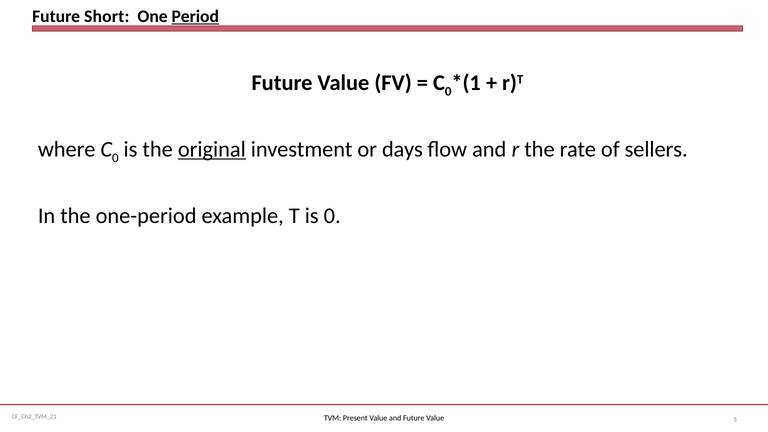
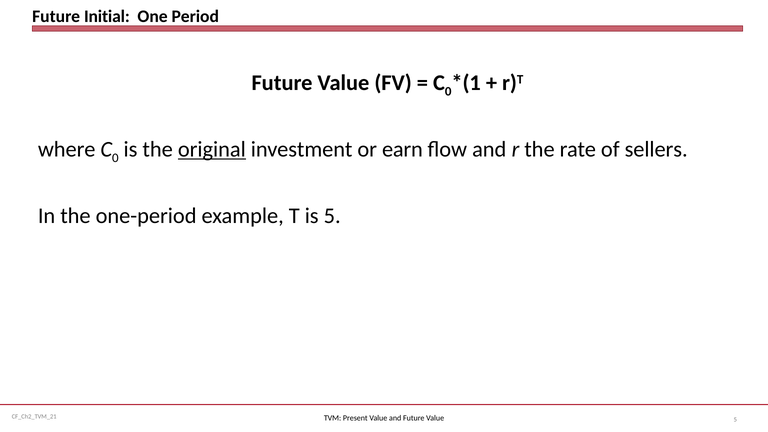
Short: Short -> Initial
Period underline: present -> none
days: days -> earn
is 0: 0 -> 5
